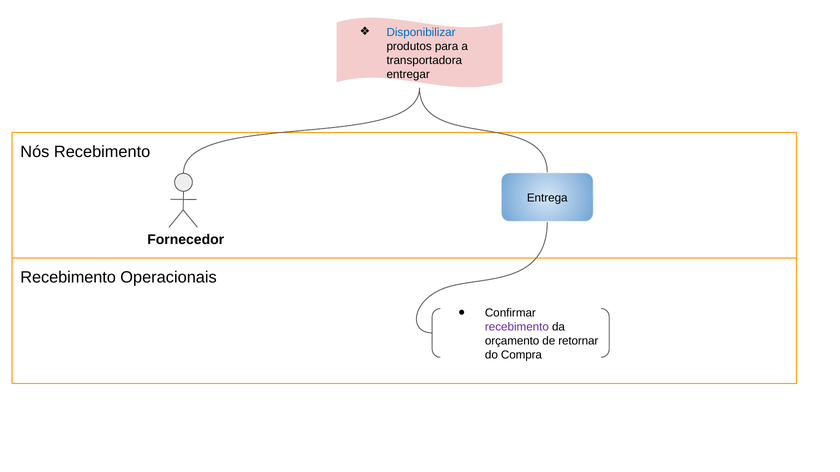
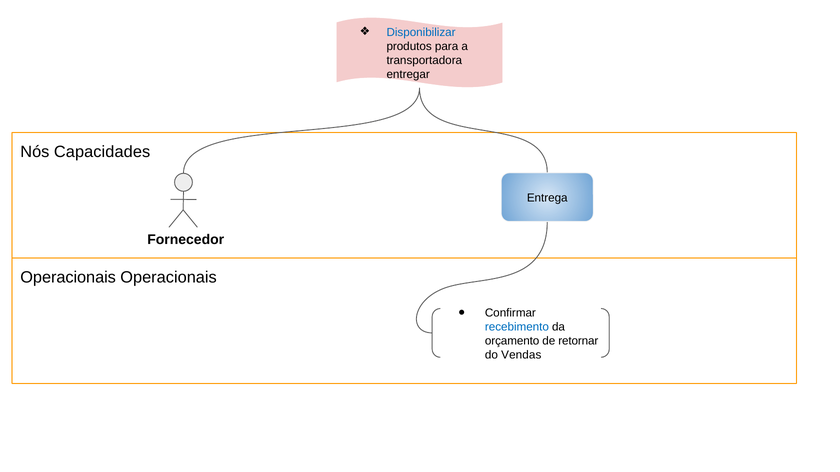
Nós Recebimento: Recebimento -> Capacidades
Recebimento at (68, 278): Recebimento -> Operacionais
recebimento at (517, 327) colour: purple -> blue
Compra: Compra -> Vendas
